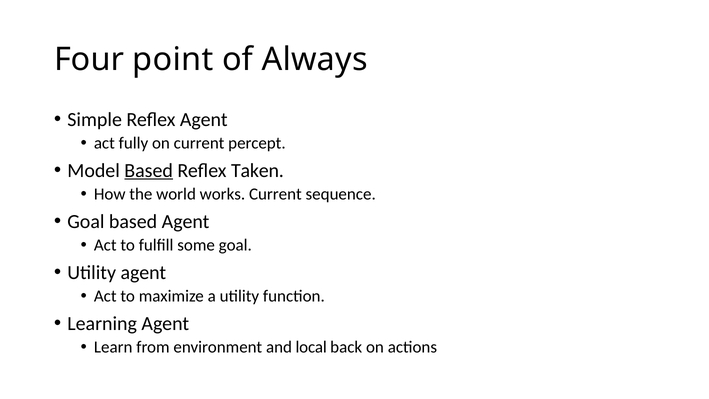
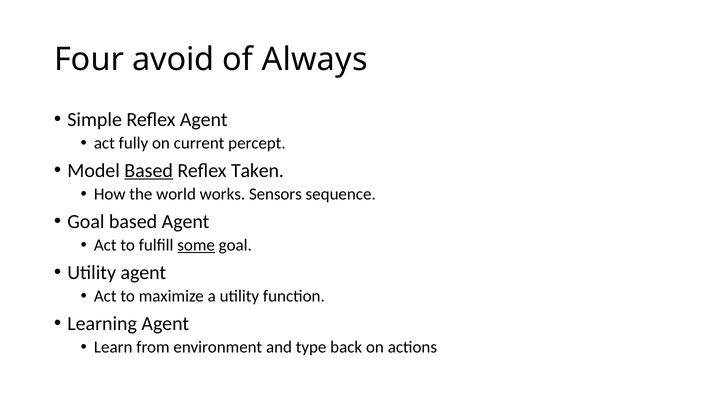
point: point -> avoid
works Current: Current -> Sensors
some underline: none -> present
local: local -> type
